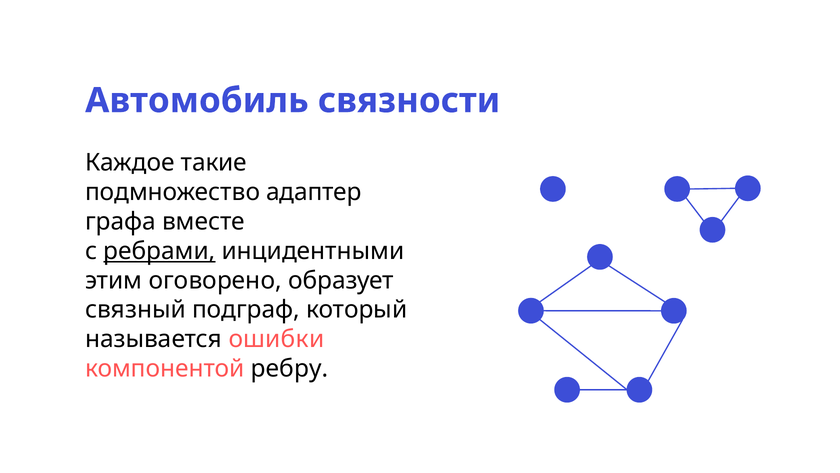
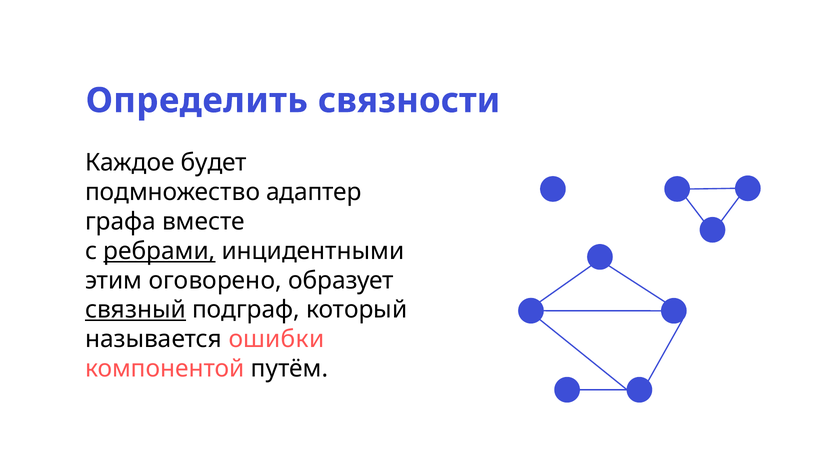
Автомобиль: Автомобиль -> Определить
такие: такие -> будет
связный underline: none -> present
ребру: ребру -> путём
